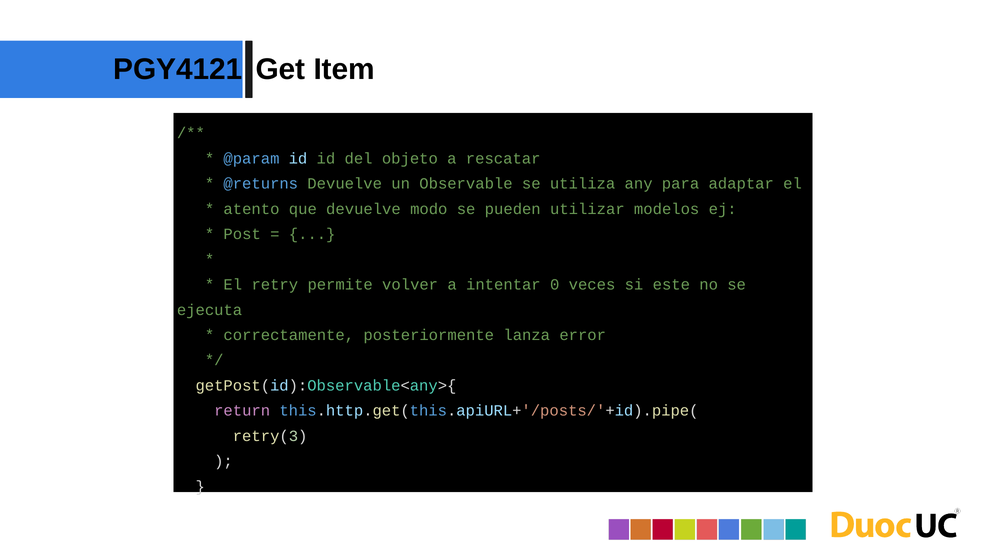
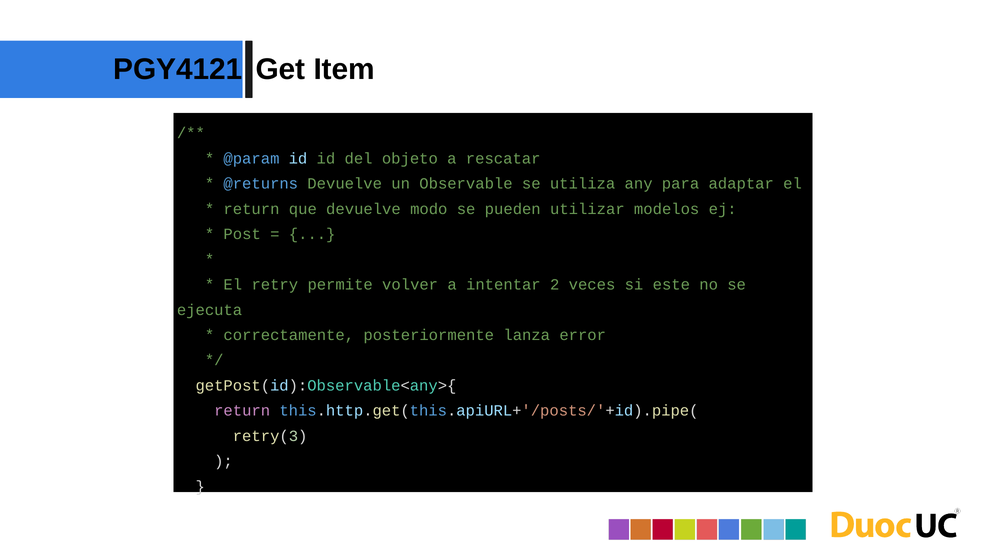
atento at (251, 209): atento -> return
0: 0 -> 2
